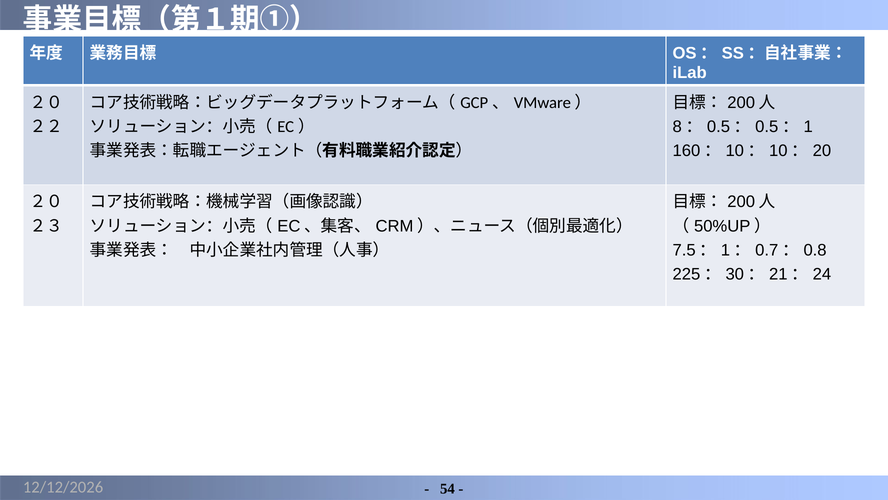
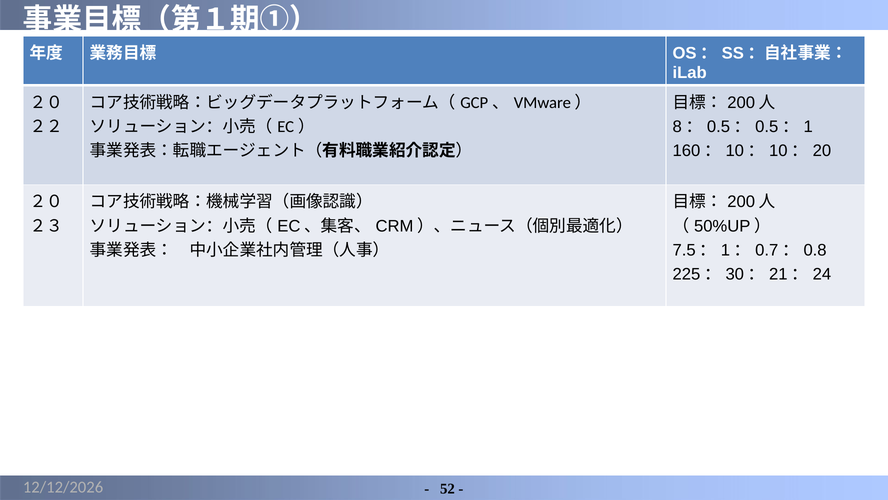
54: 54 -> 52
